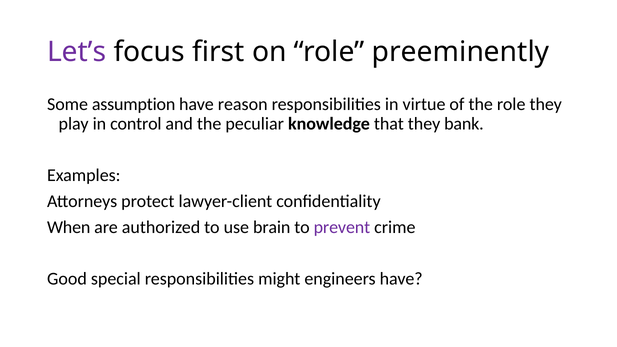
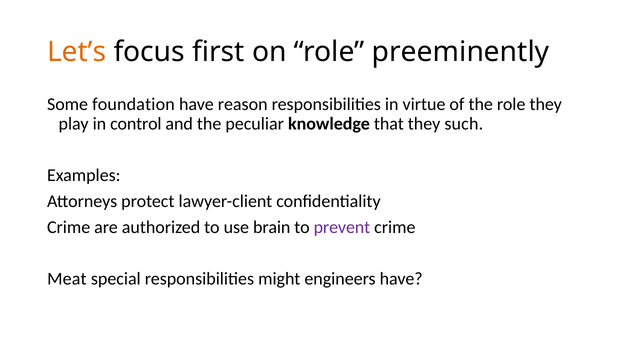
Let’s colour: purple -> orange
assumption: assumption -> foundation
bank: bank -> such
When at (69, 227): When -> Crime
Good: Good -> Meat
